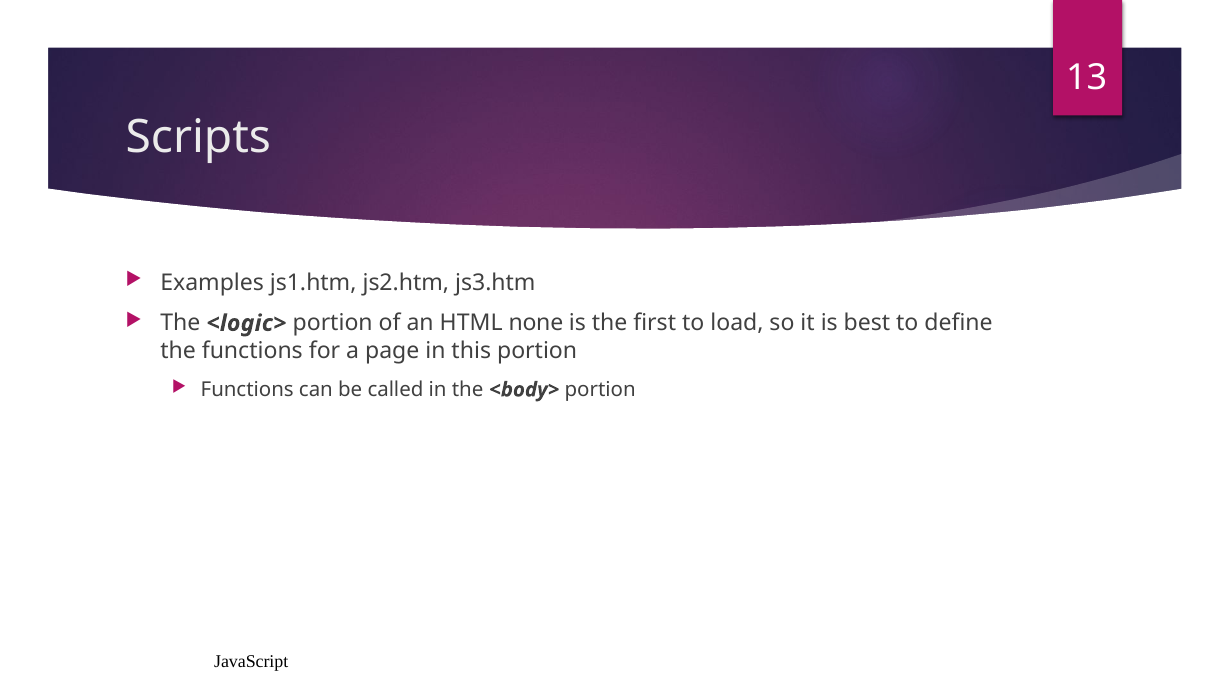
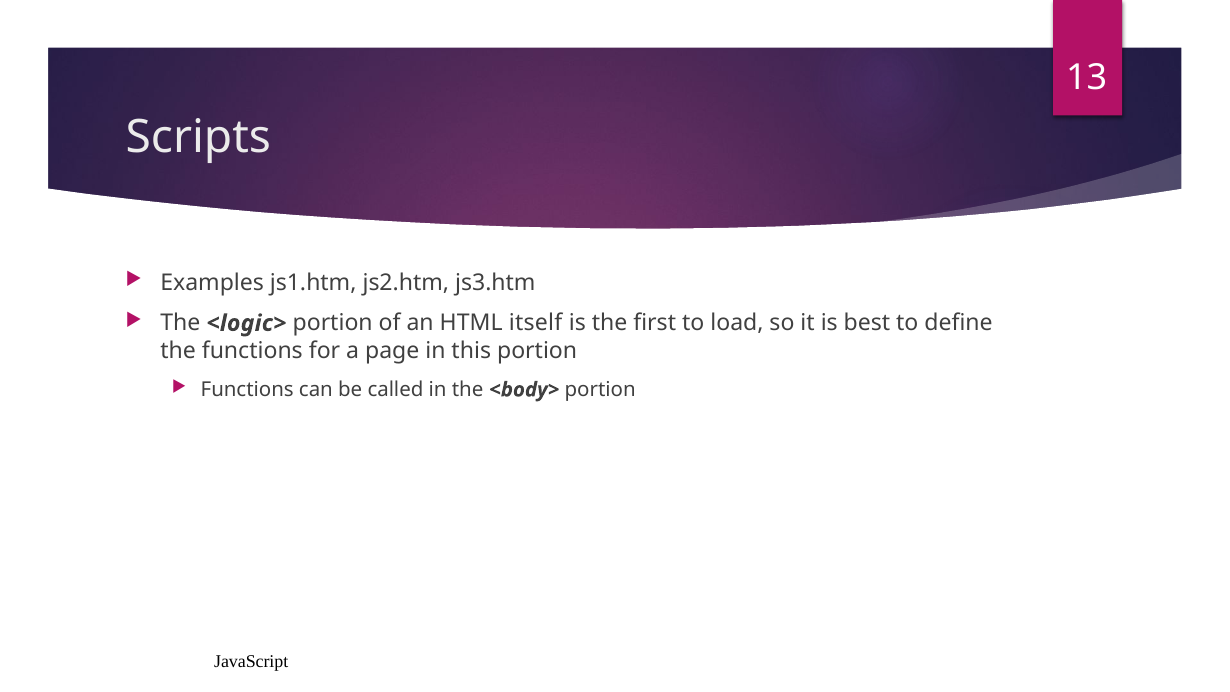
none: none -> itself
